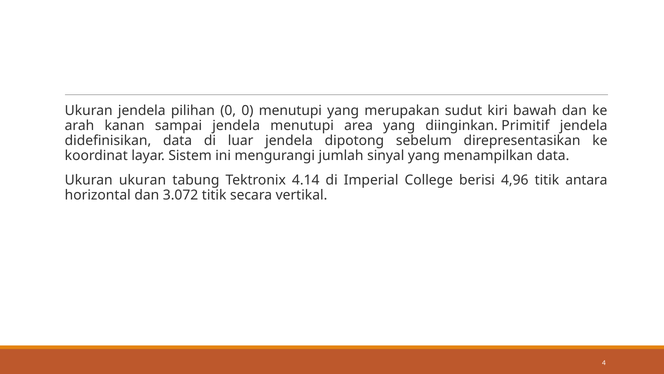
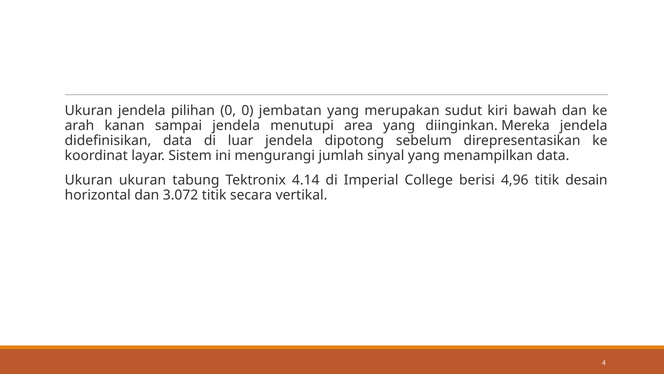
0 menutupi: menutupi -> jembatan
Primitif: Primitif -> Mereka
antara: antara -> desain
